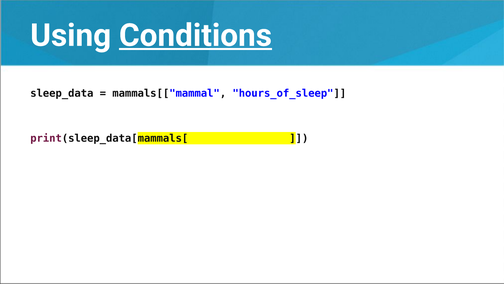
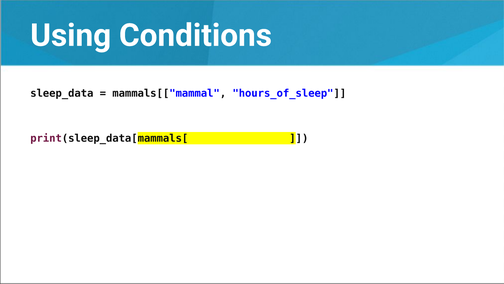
Conditions underline: present -> none
